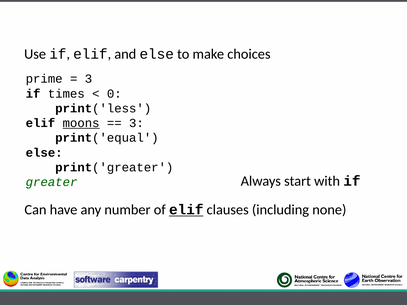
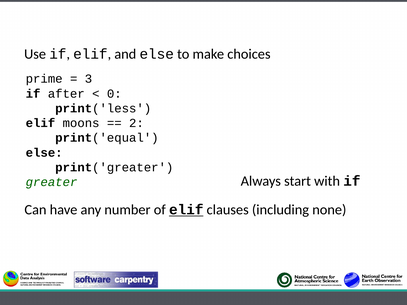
times: times -> after
moons underline: present -> none
3 at (136, 123): 3 -> 2
